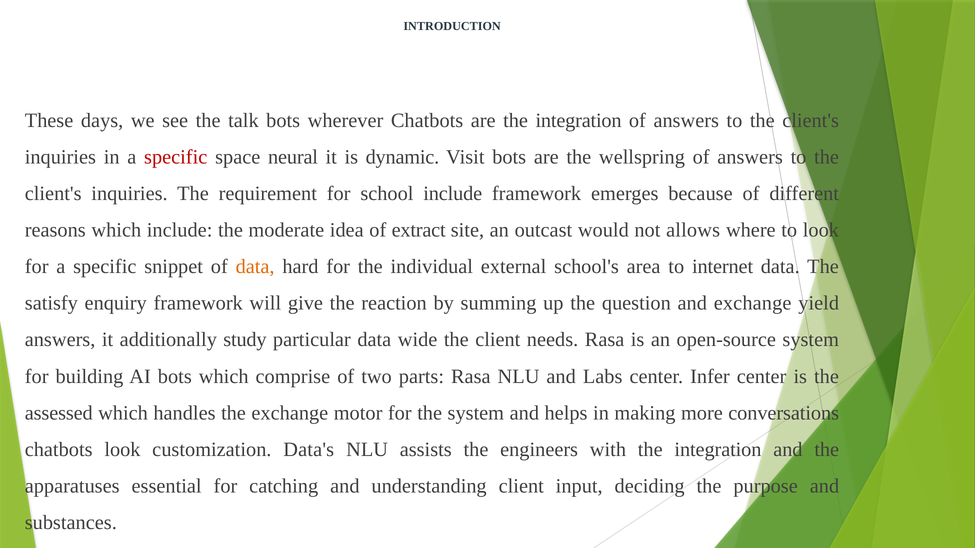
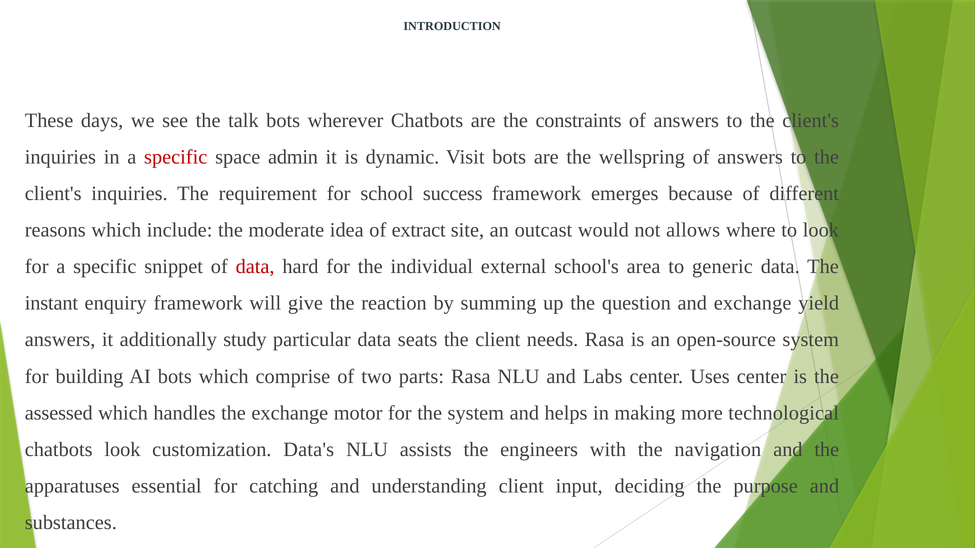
are the integration: integration -> constraints
neural: neural -> admin
school include: include -> success
data at (255, 267) colour: orange -> red
internet: internet -> generic
satisfy: satisfy -> instant
wide: wide -> seats
Infer: Infer -> Uses
conversations: conversations -> technological
with the integration: integration -> navigation
